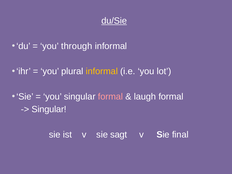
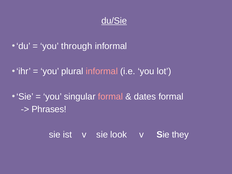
informal at (102, 71) colour: yellow -> pink
laugh: laugh -> dates
Singular at (49, 109): Singular -> Phrases
sagt: sagt -> look
final: final -> they
